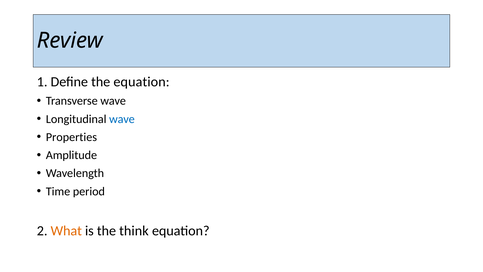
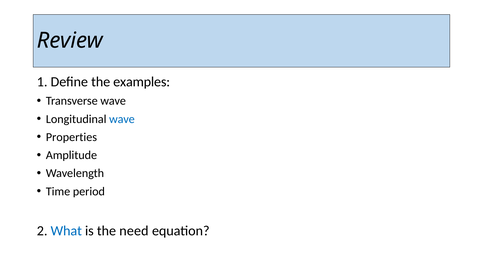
the equation: equation -> examples
What colour: orange -> blue
think: think -> need
